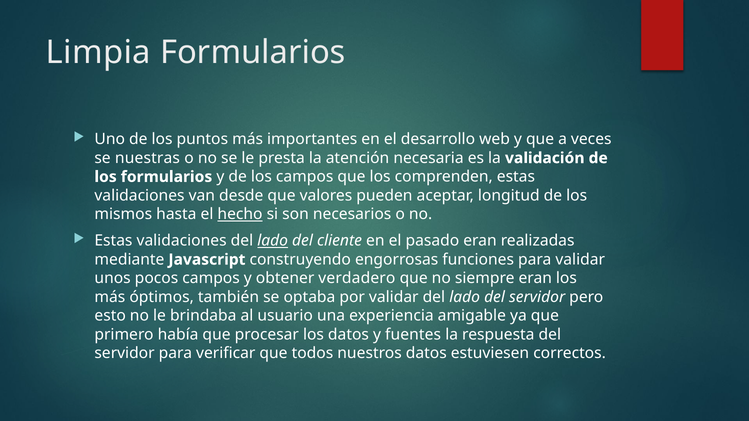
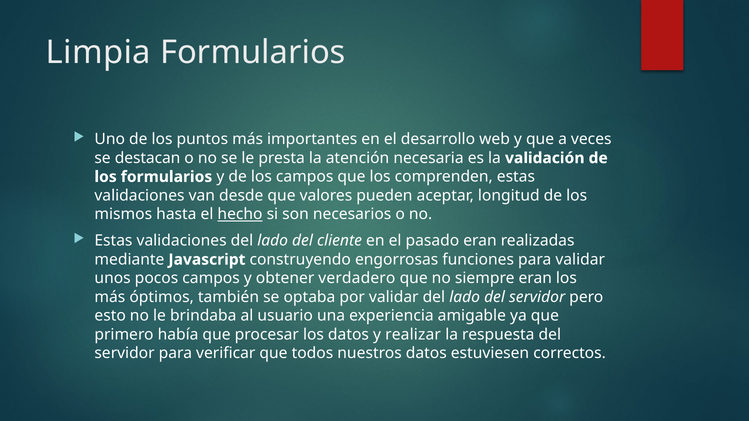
nuestras: nuestras -> destacan
lado at (273, 241) underline: present -> none
fuentes: fuentes -> realizar
